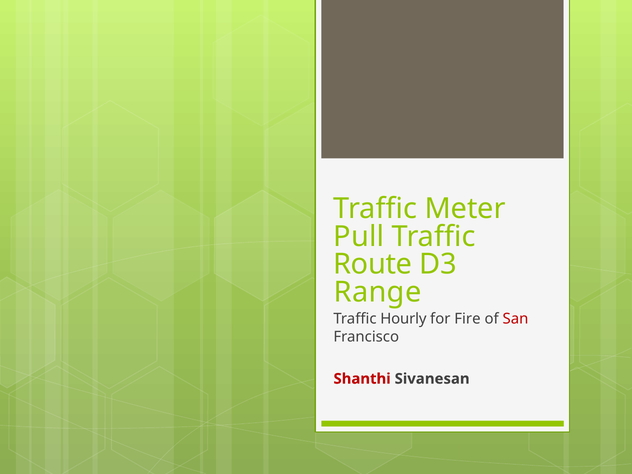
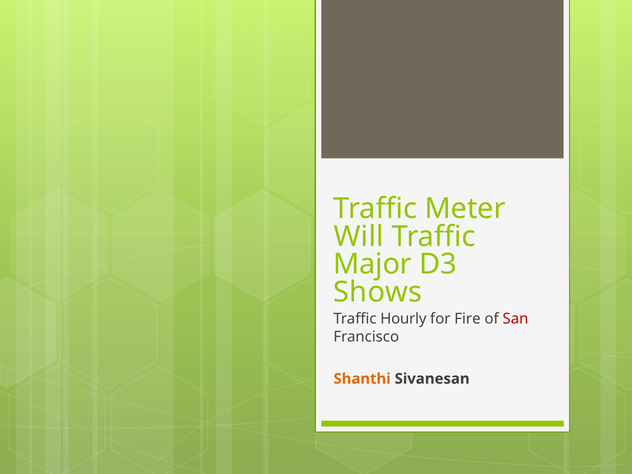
Pull: Pull -> Will
Route: Route -> Major
Range: Range -> Shows
Shanthi colour: red -> orange
